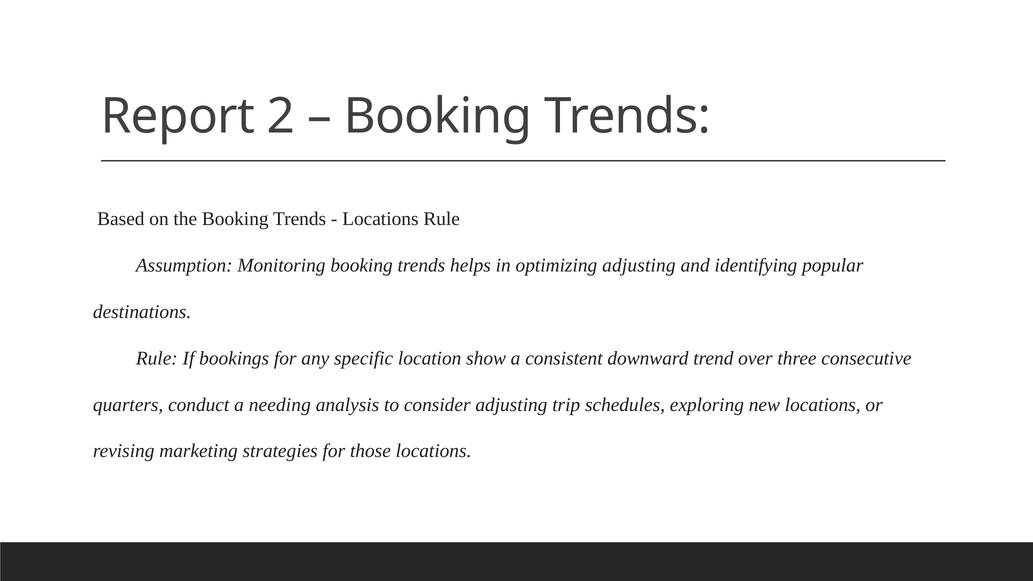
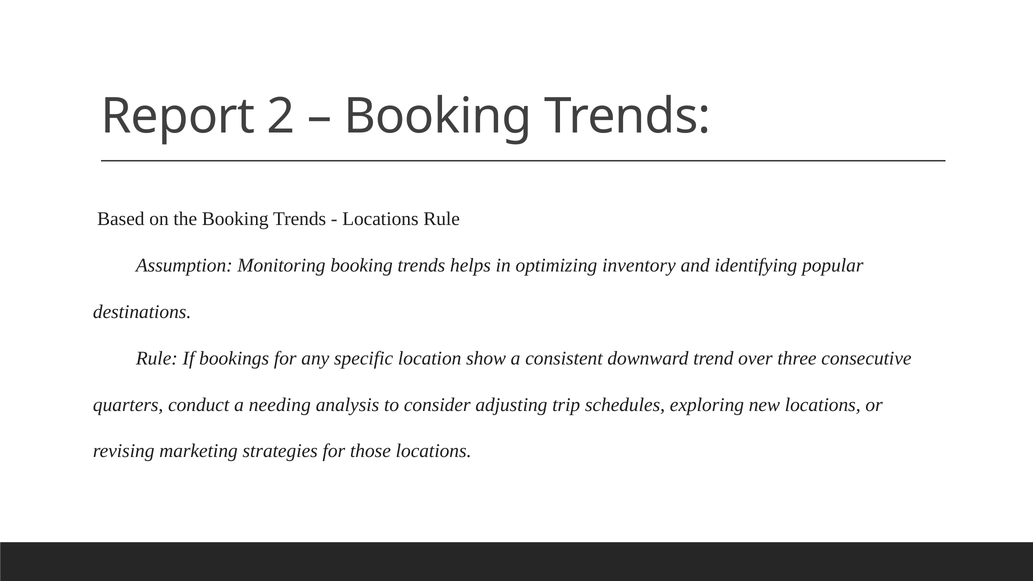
optimizing adjusting: adjusting -> inventory
